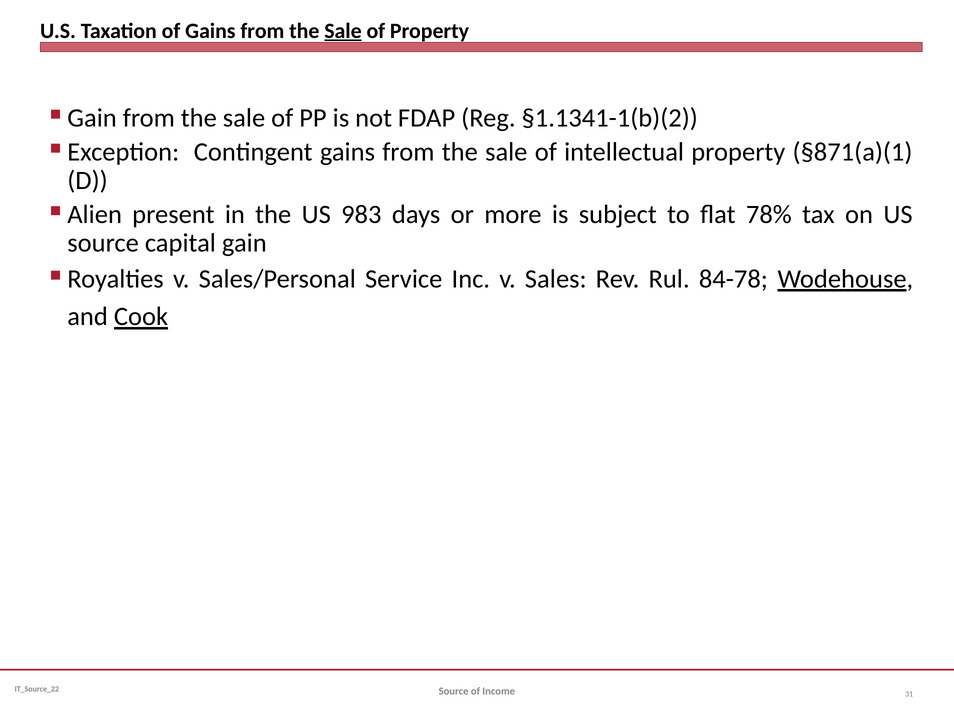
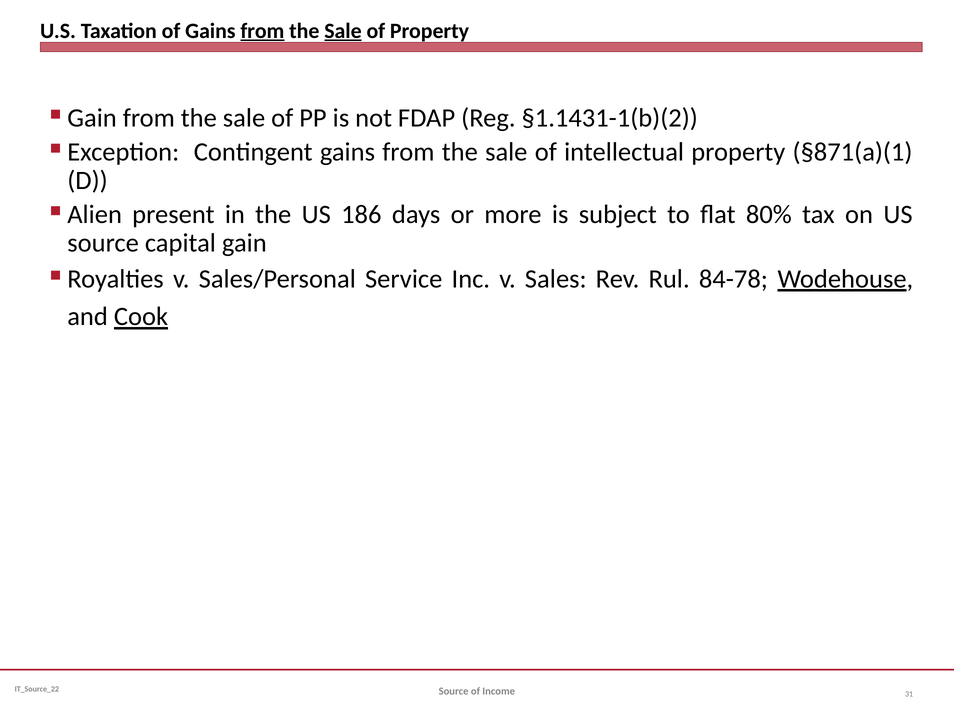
from at (262, 31) underline: none -> present
§1.1341-1(b)(2: §1.1341-1(b)(2 -> §1.1431-1(b)(2
983: 983 -> 186
78%: 78% -> 80%
